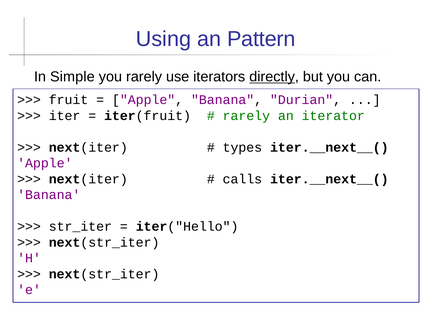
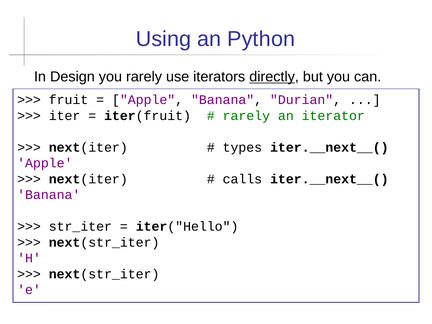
Pattern: Pattern -> Python
Simple: Simple -> Design
